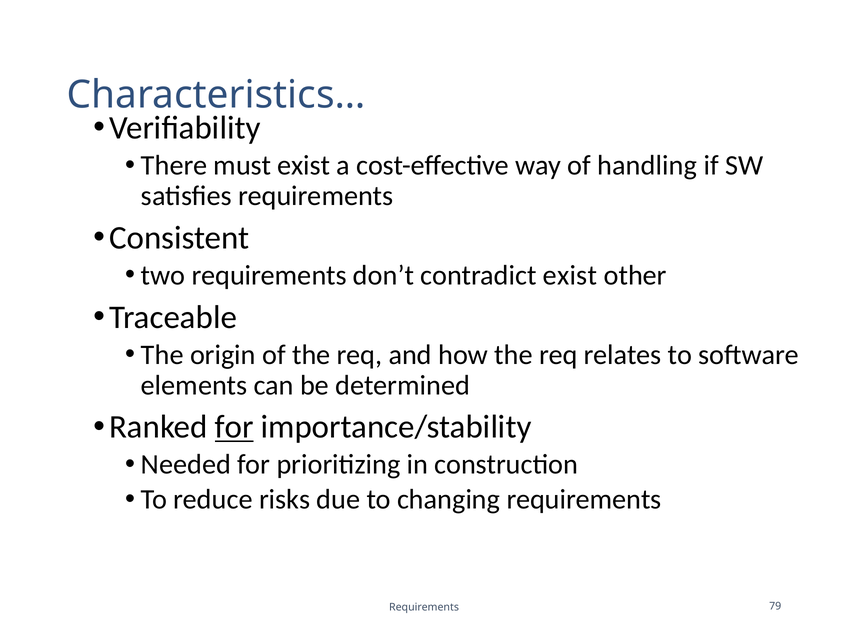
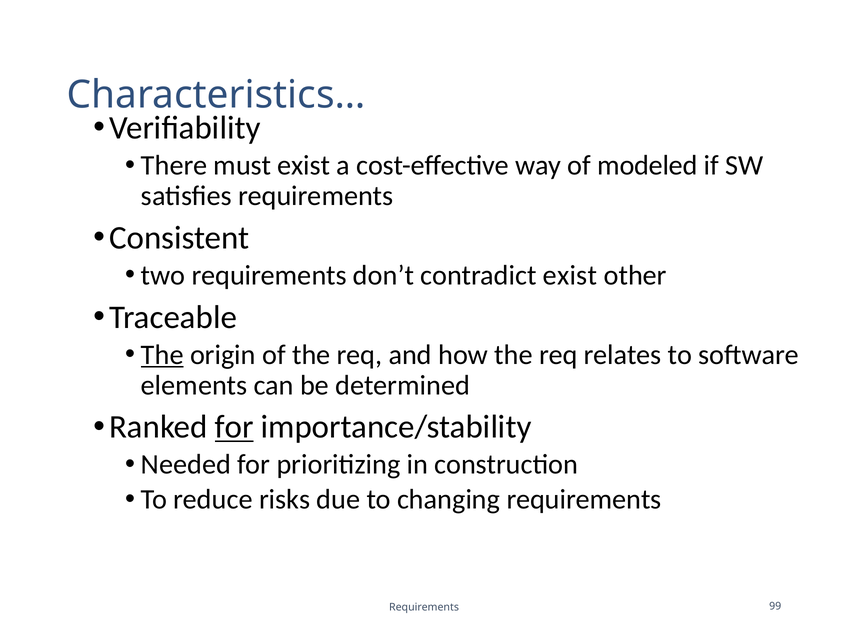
handling: handling -> modeled
The at (162, 355) underline: none -> present
79: 79 -> 99
